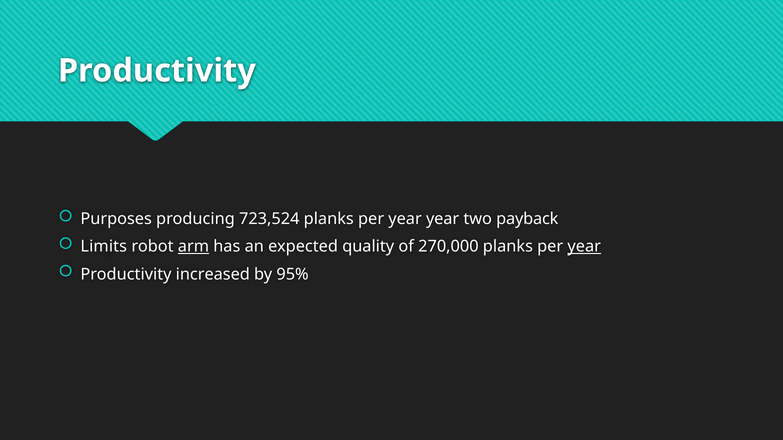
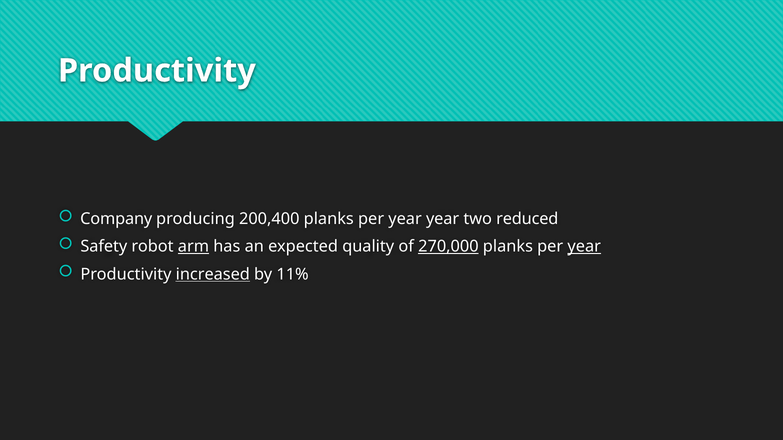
Purposes: Purposes -> Company
723,524: 723,524 -> 200,400
payback: payback -> reduced
Limits: Limits -> Safety
270,000 underline: none -> present
increased underline: none -> present
95%: 95% -> 11%
